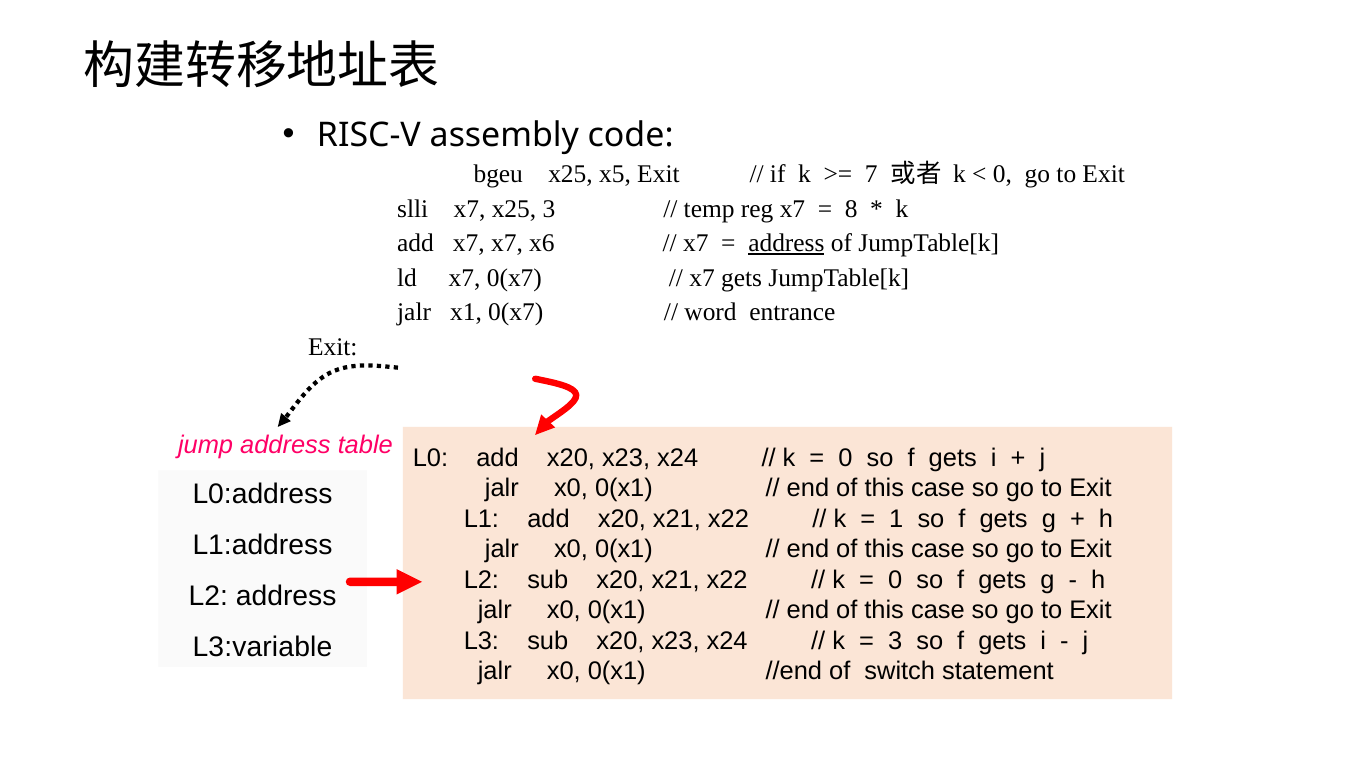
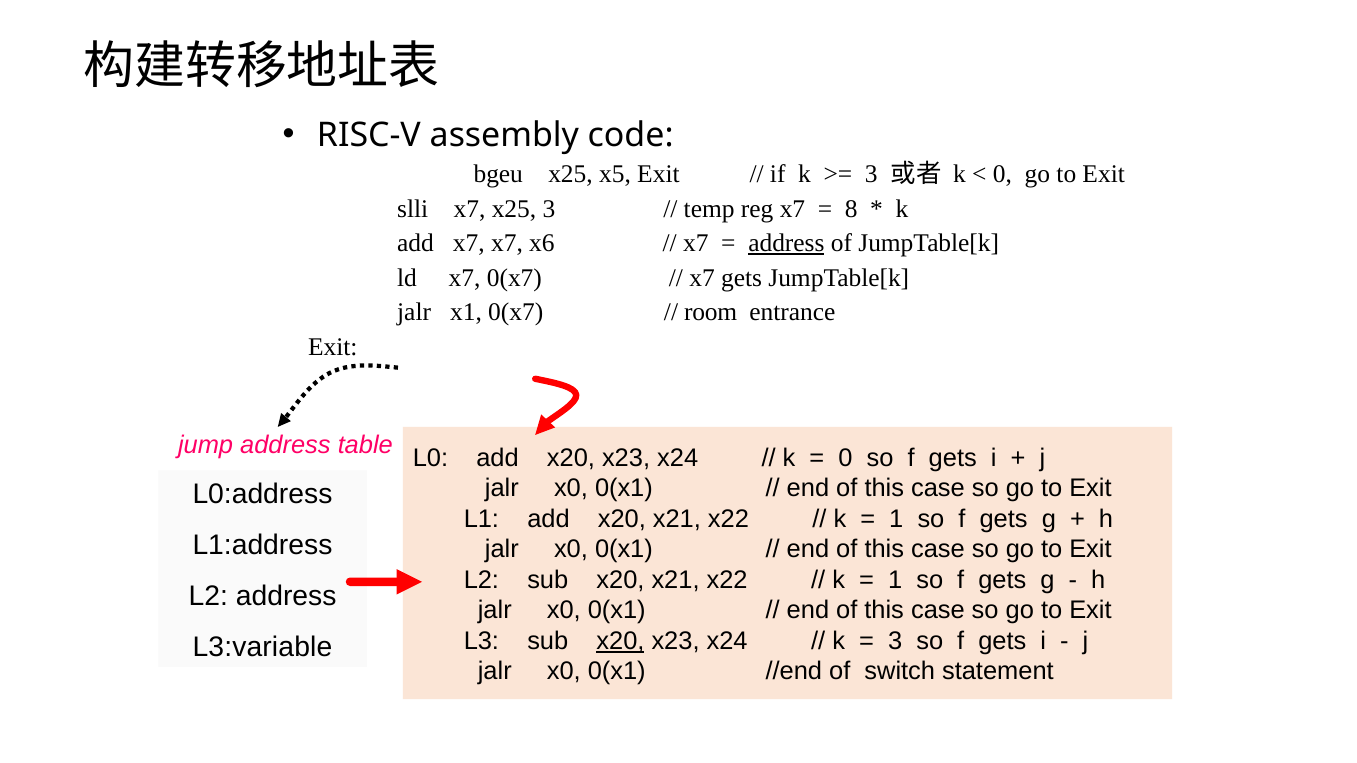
7 at (871, 174): 7 -> 3
word: word -> room
0 at (895, 580): 0 -> 1
x20 at (620, 641) underline: none -> present
